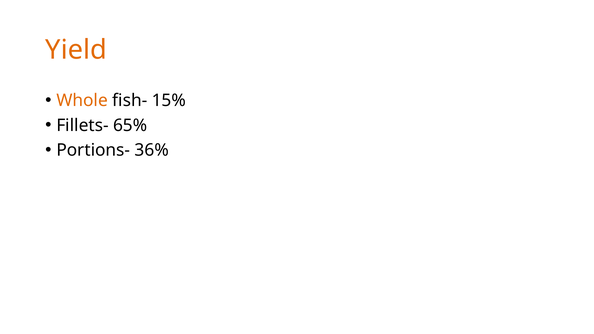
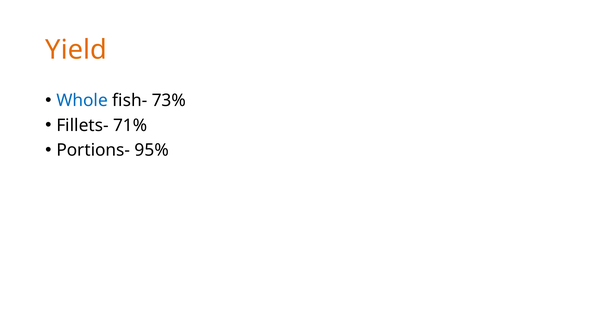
Whole colour: orange -> blue
15%: 15% -> 73%
65%: 65% -> 71%
36%: 36% -> 95%
